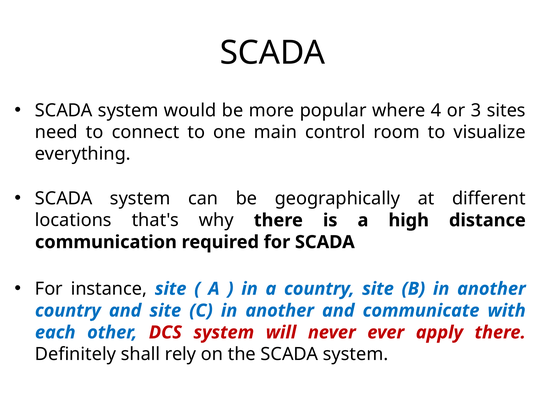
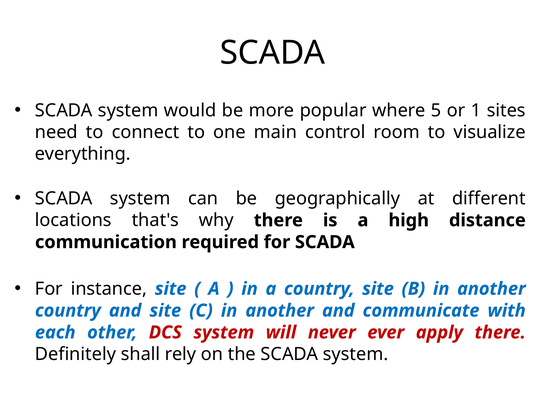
4: 4 -> 5
3: 3 -> 1
